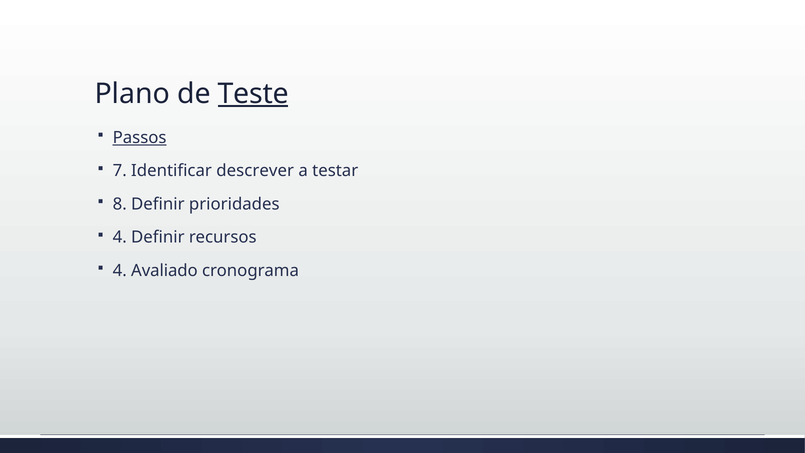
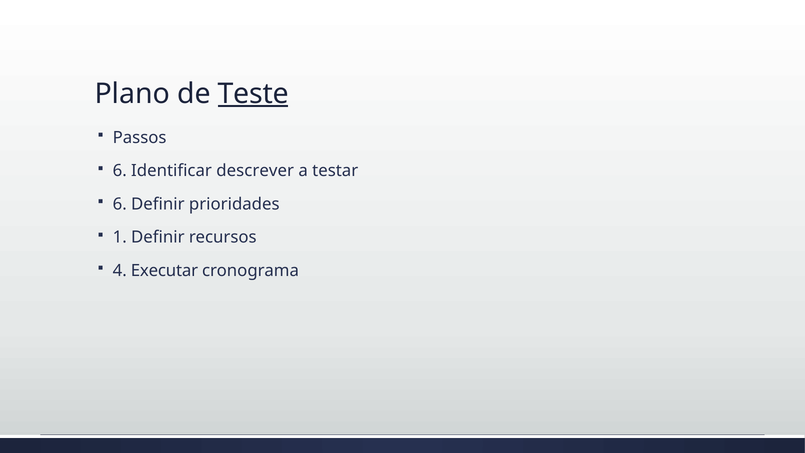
Passos underline: present -> none
7 at (120, 171): 7 -> 6
8 at (120, 204): 8 -> 6
4 at (120, 237): 4 -> 1
Avaliado: Avaliado -> Executar
